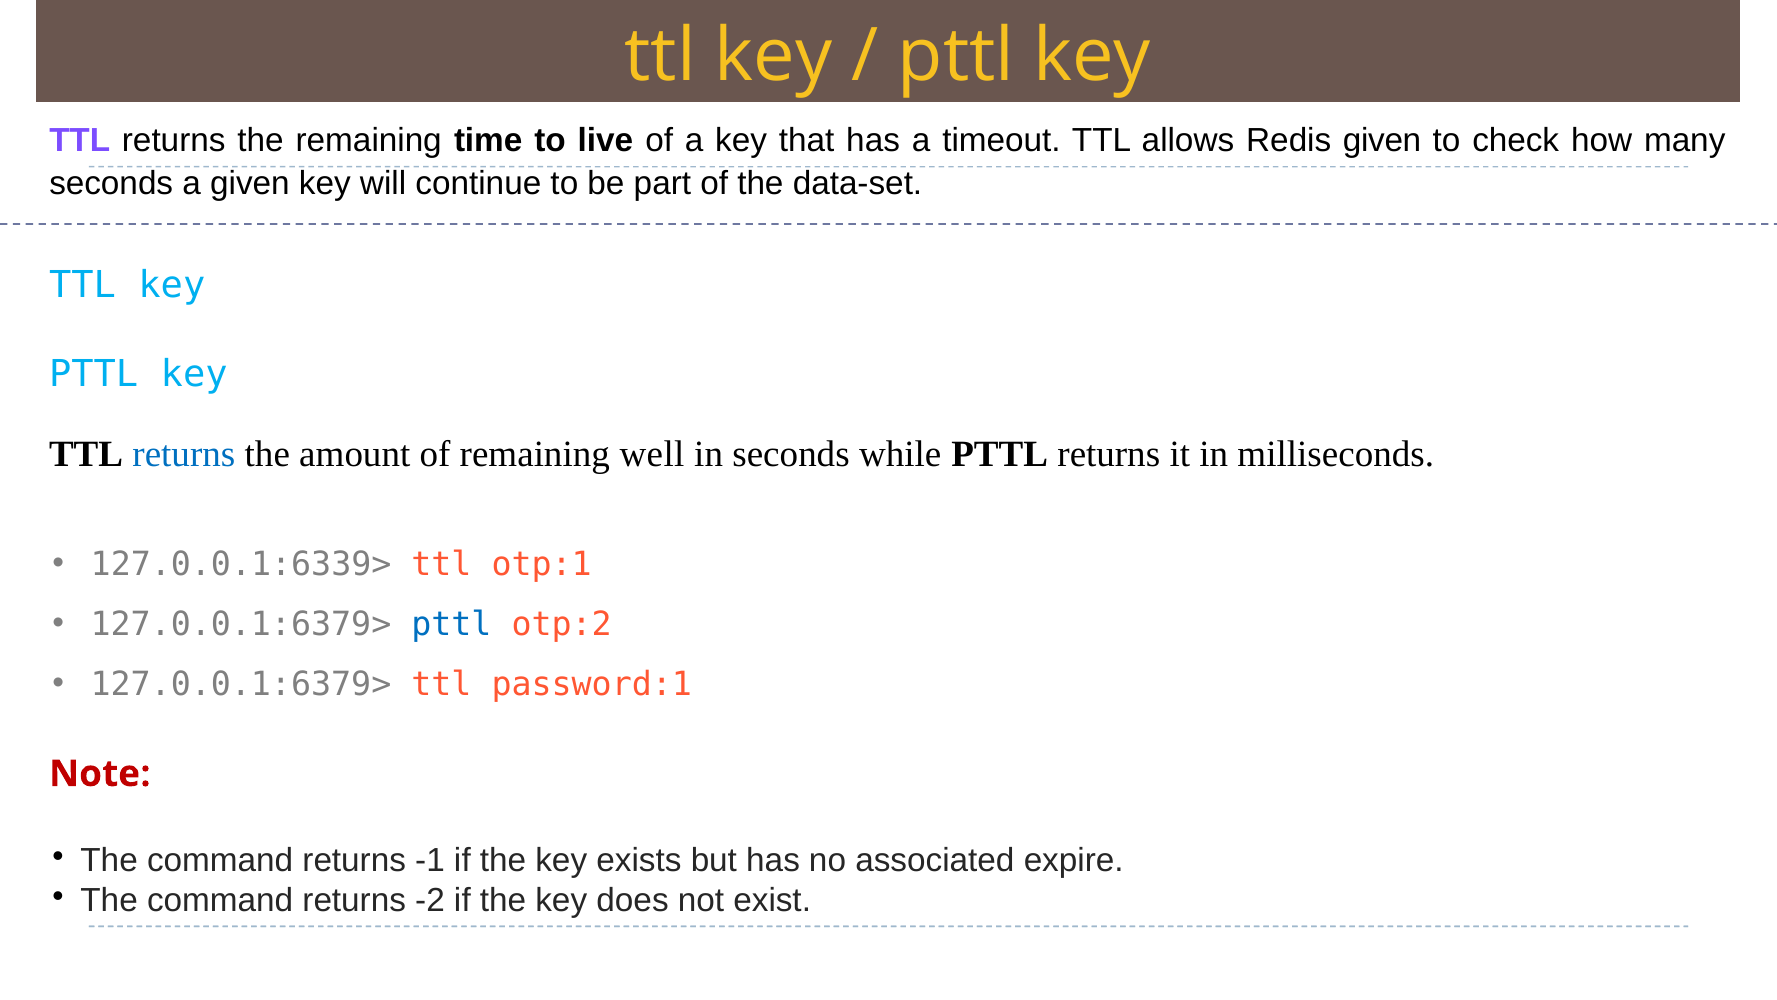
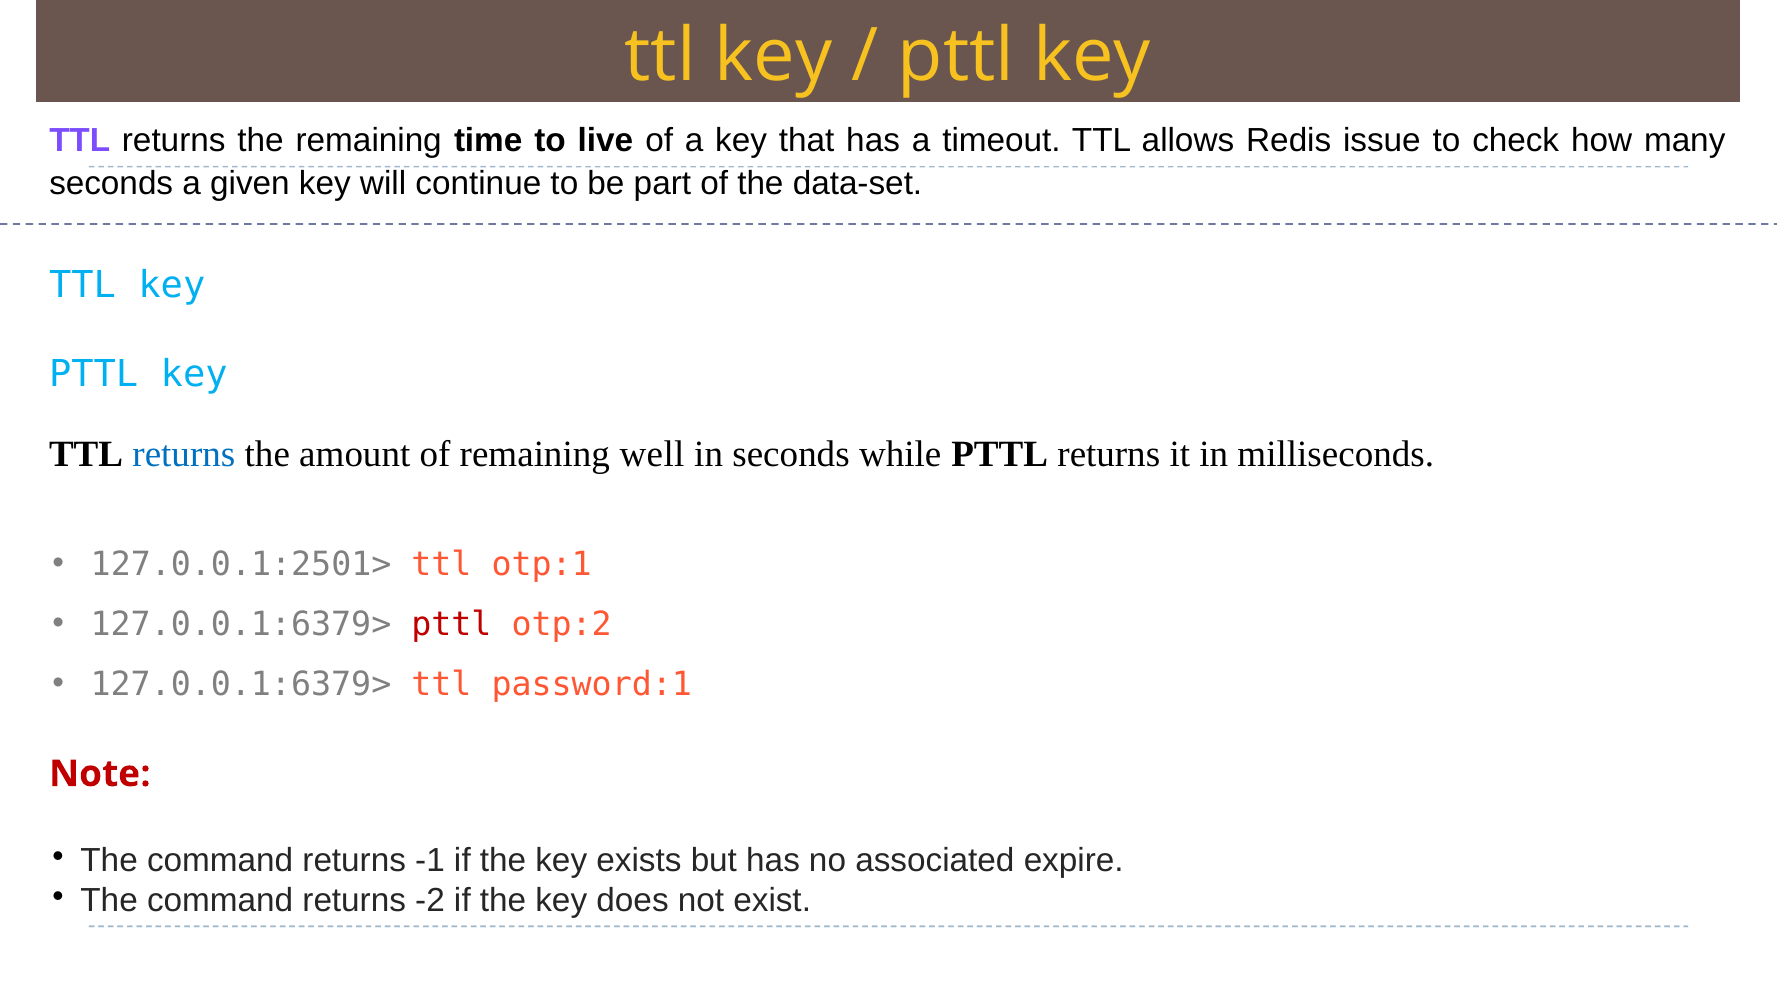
Redis given: given -> issue
127.0.0.1:6339>: 127.0.0.1:6339> -> 127.0.0.1:2501>
pttl at (452, 624) colour: blue -> red
